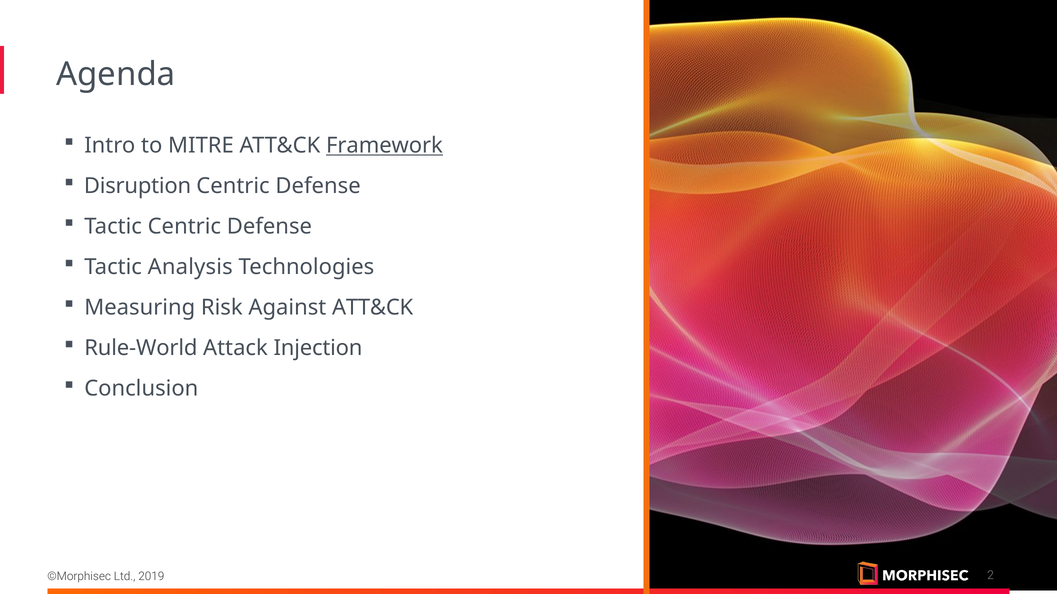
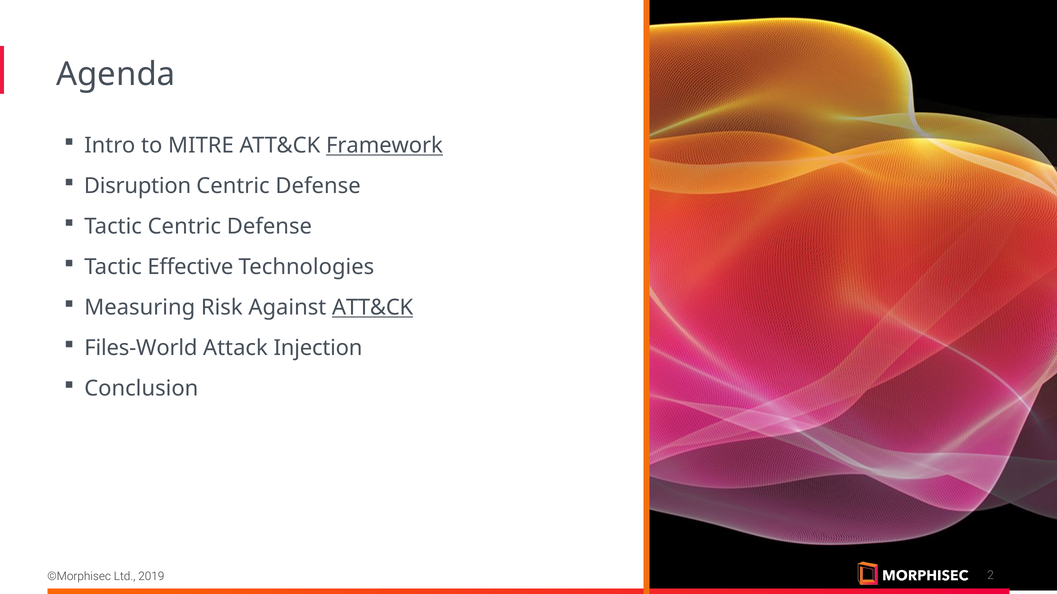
Analysis: Analysis -> Effective
ATT&CK at (373, 308) underline: none -> present
Rule-World: Rule-World -> Files-World
